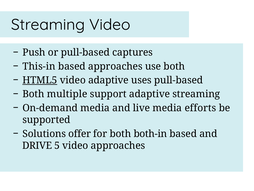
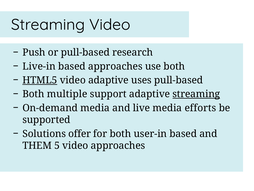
captures: captures -> research
This-in: This-in -> Live-in
streaming at (196, 94) underline: none -> present
both-in: both-in -> user-in
DRIVE: DRIVE -> THEM
